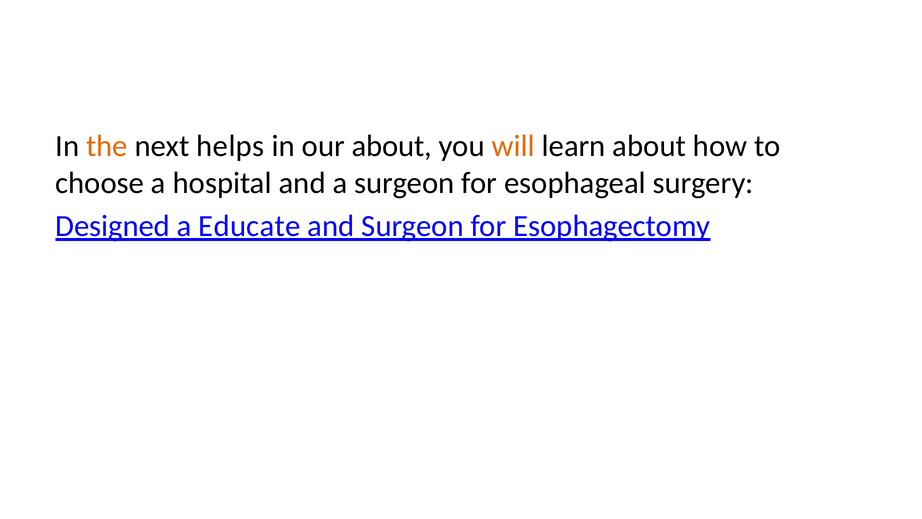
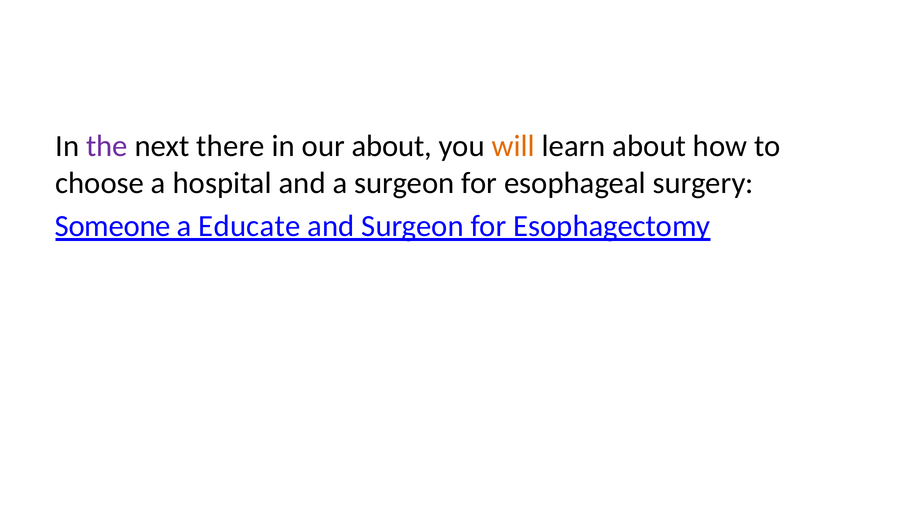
the colour: orange -> purple
helps: helps -> there
Designed: Designed -> Someone
